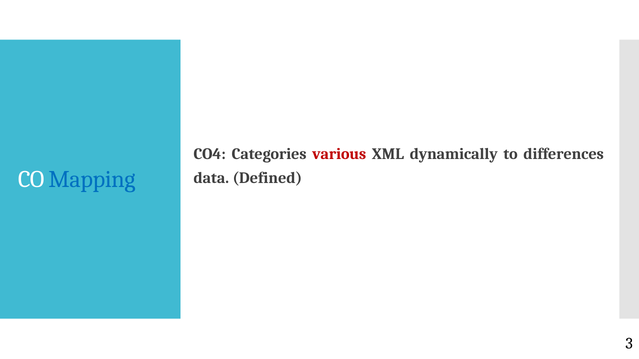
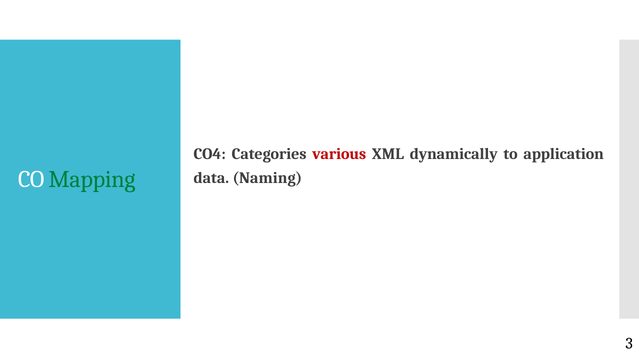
differences: differences -> application
Mapping colour: blue -> green
Defined: Defined -> Naming
